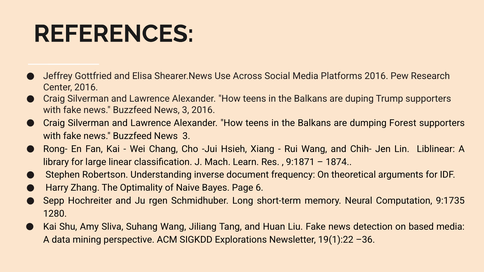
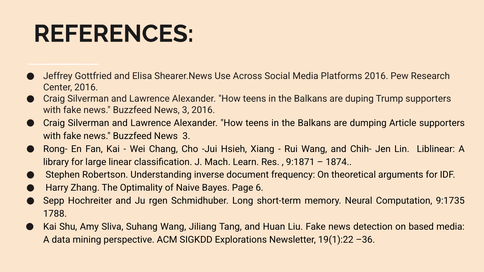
Forest: Forest -> Article
1280: 1280 -> 1788
